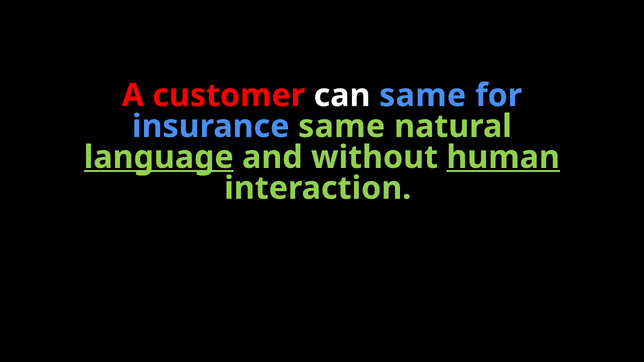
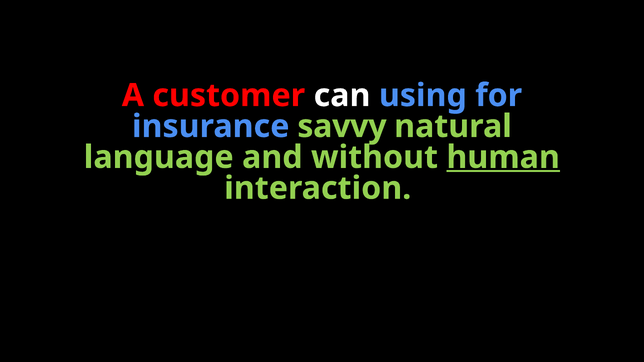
can same: same -> using
insurance same: same -> savvy
language underline: present -> none
